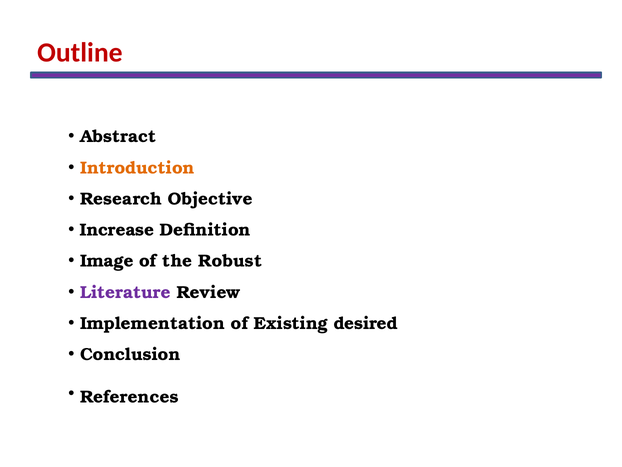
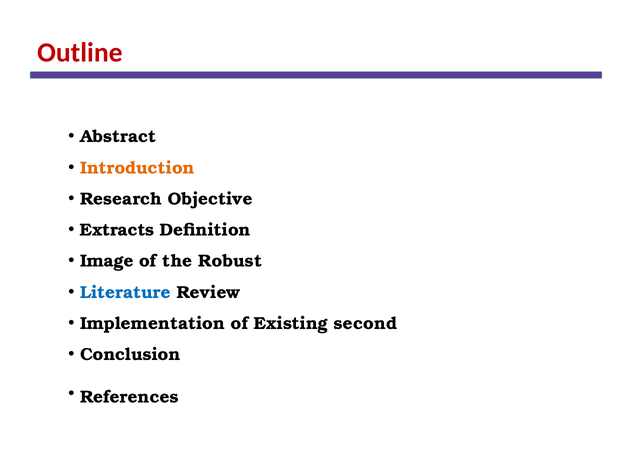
Increase: Increase -> Extracts
Literature colour: purple -> blue
desired: desired -> second
